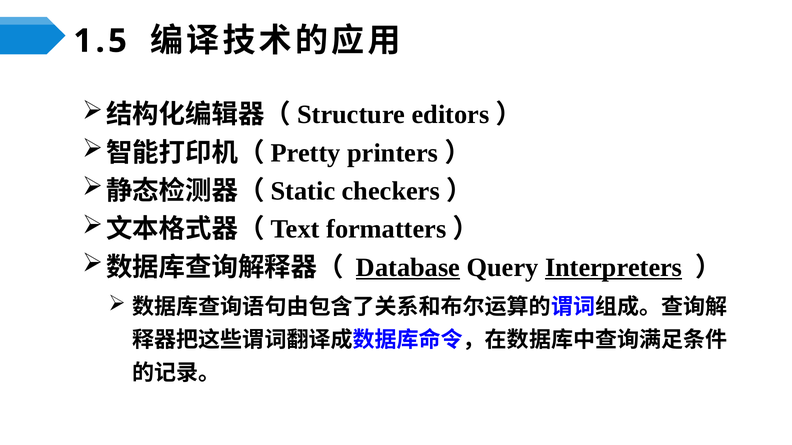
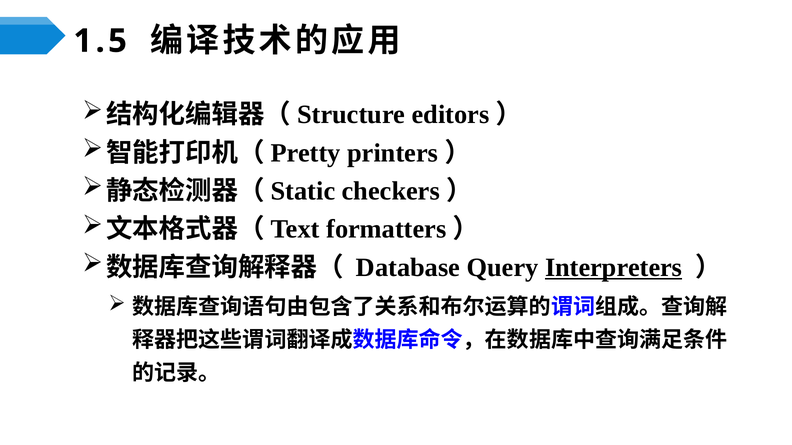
Database underline: present -> none
